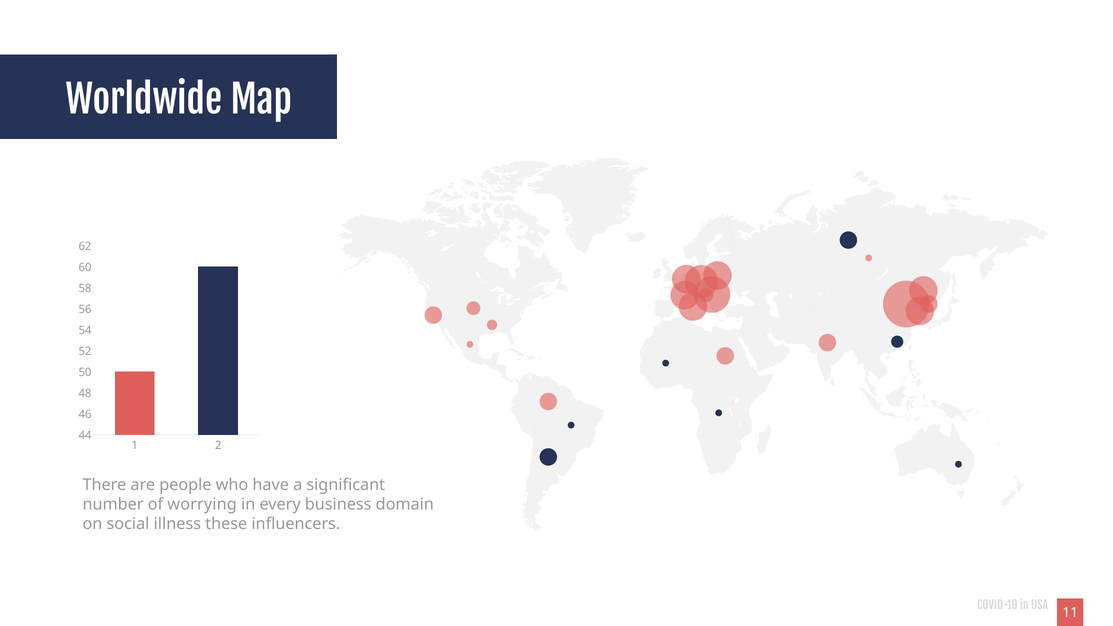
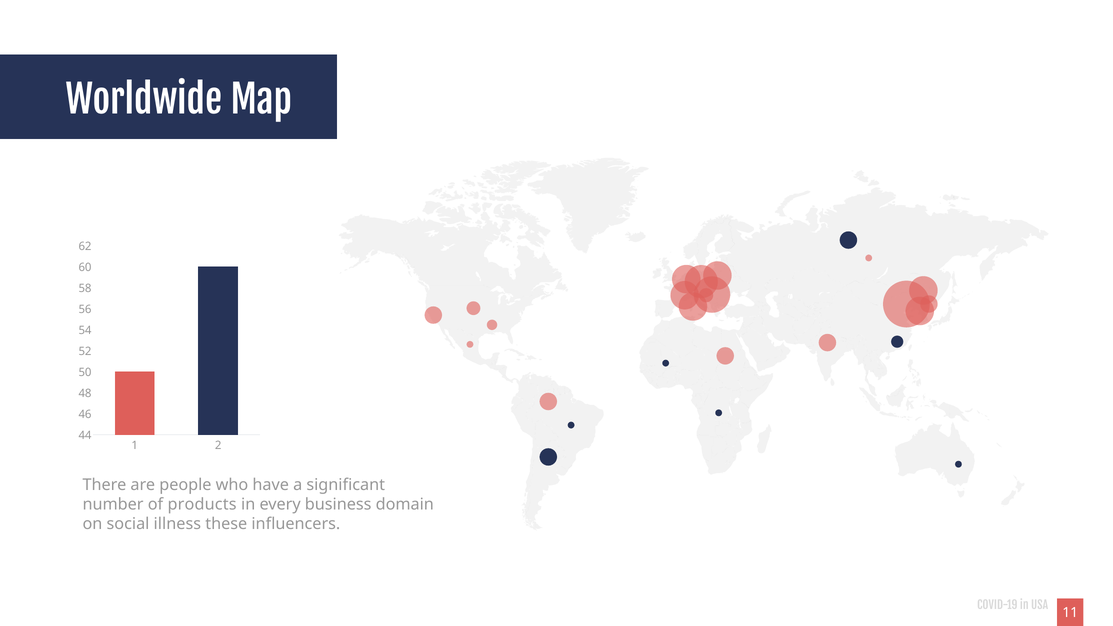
worrying: worrying -> products
